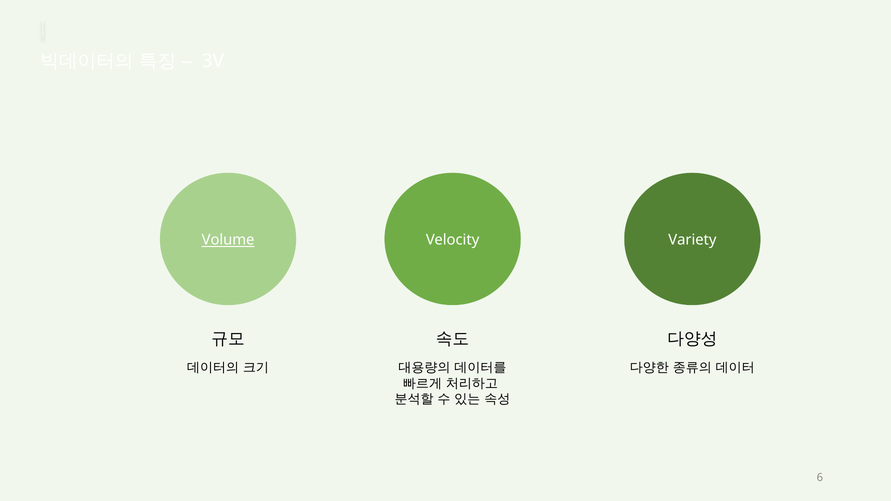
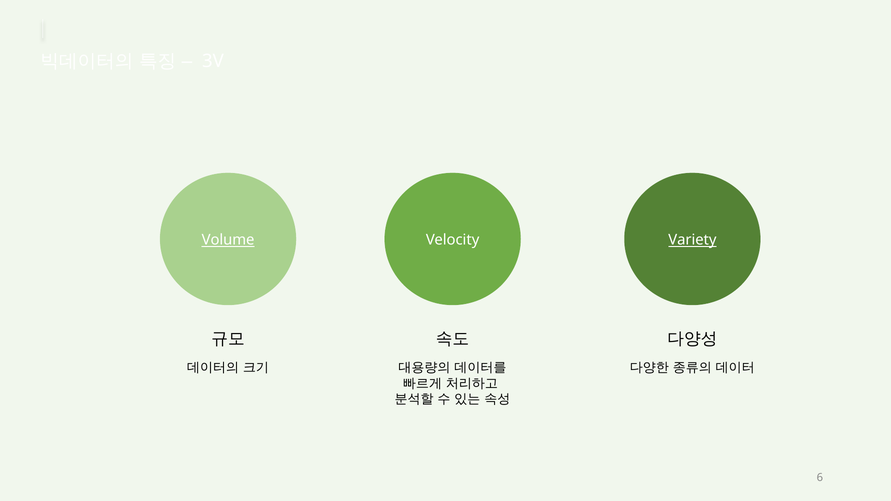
Variety underline: none -> present
